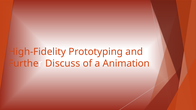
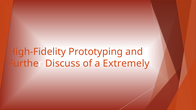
Animation: Animation -> Extremely
